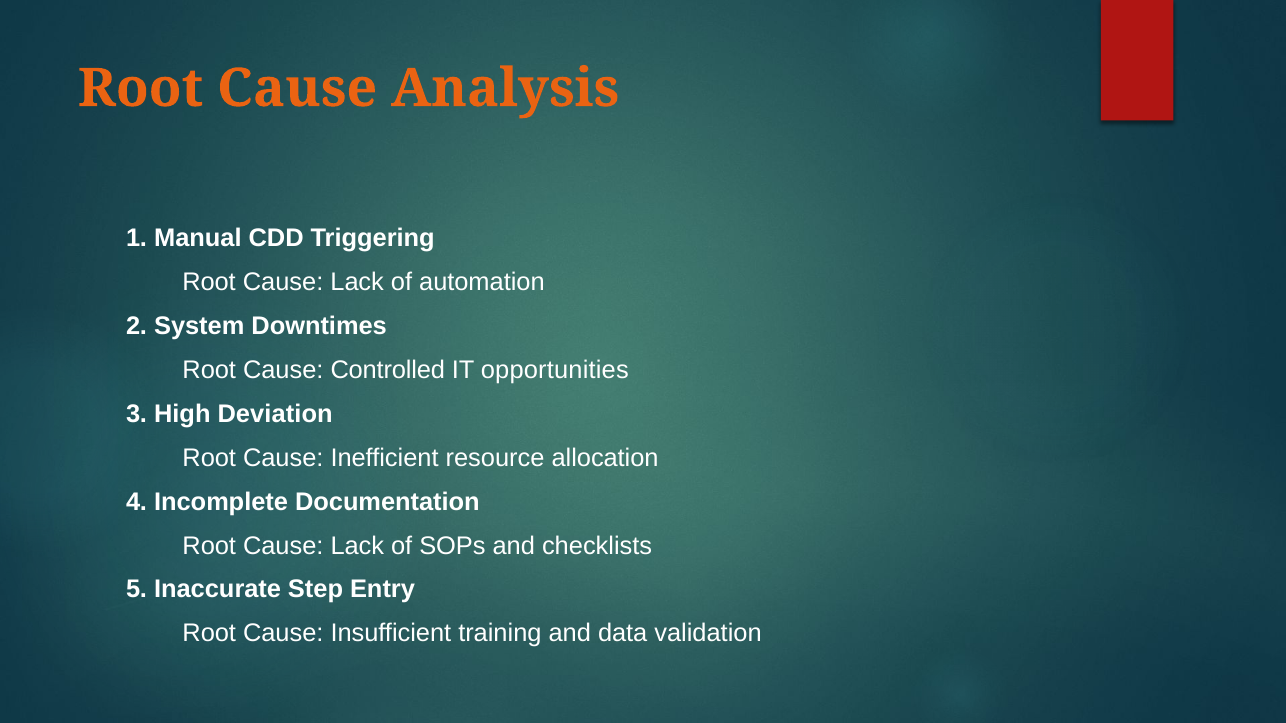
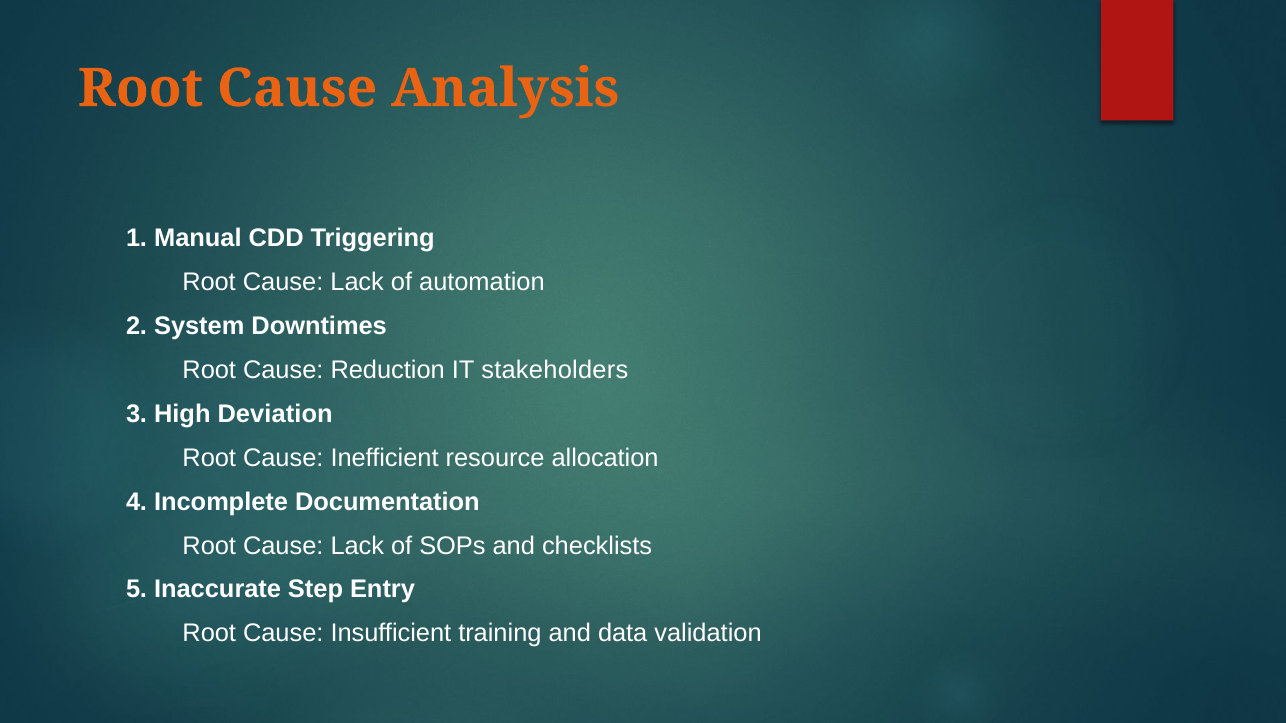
Controlled: Controlled -> Reduction
opportunities: opportunities -> stakeholders
